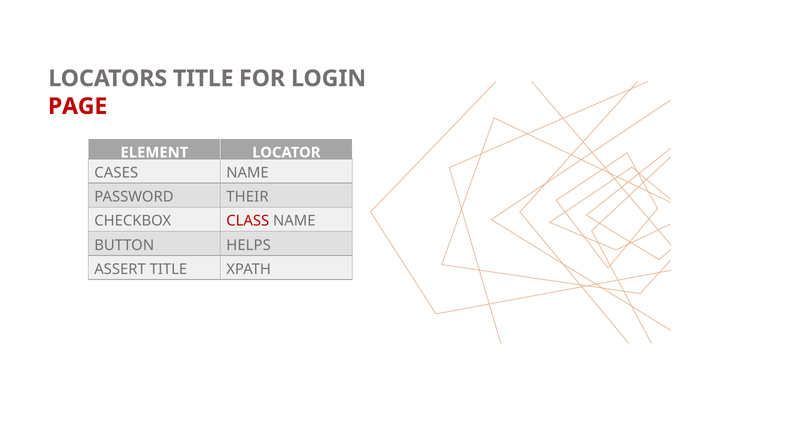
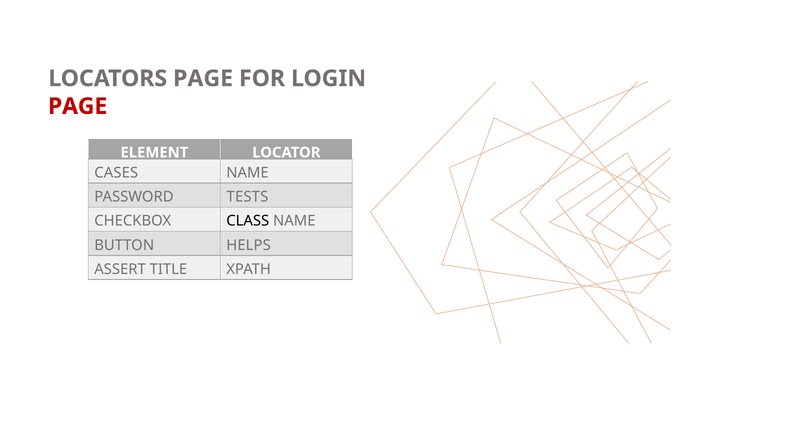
LOCATORS TITLE: TITLE -> PAGE
THEIR: THEIR -> TESTS
CLASS colour: red -> black
